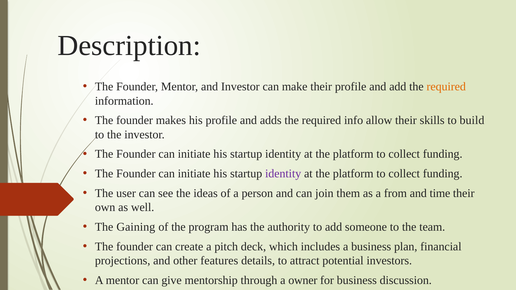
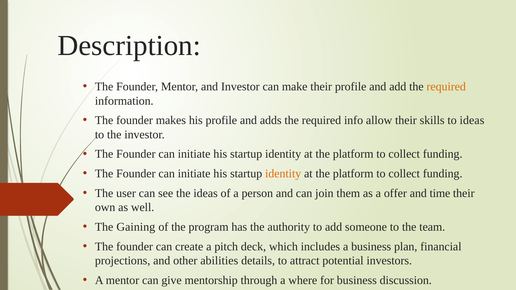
to build: build -> ideas
identity at (283, 174) colour: purple -> orange
from: from -> offer
features: features -> abilities
owner: owner -> where
